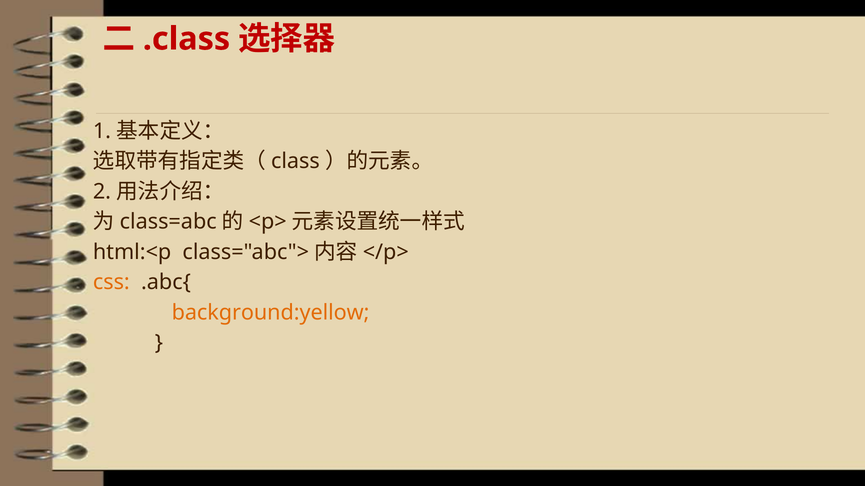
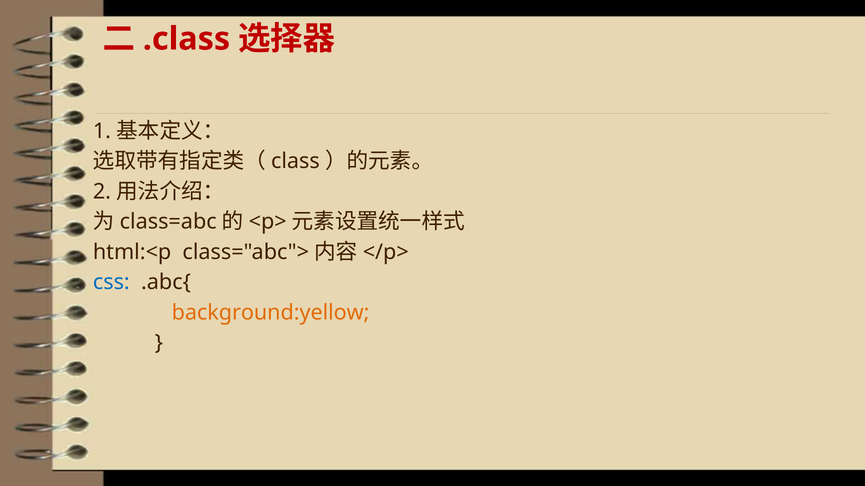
css colour: orange -> blue
